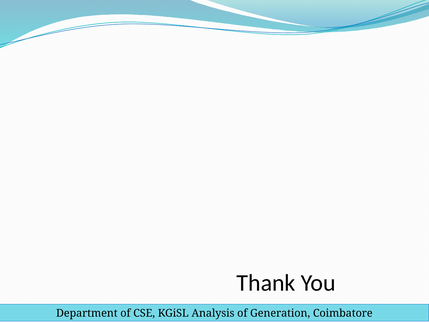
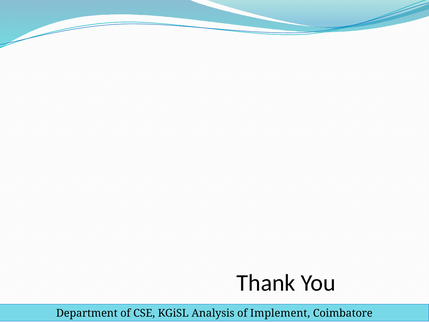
Generation: Generation -> Implement
